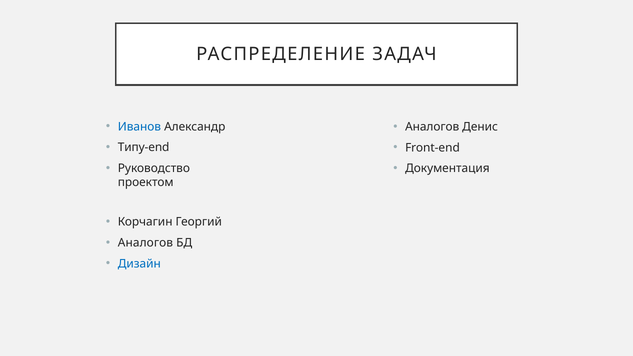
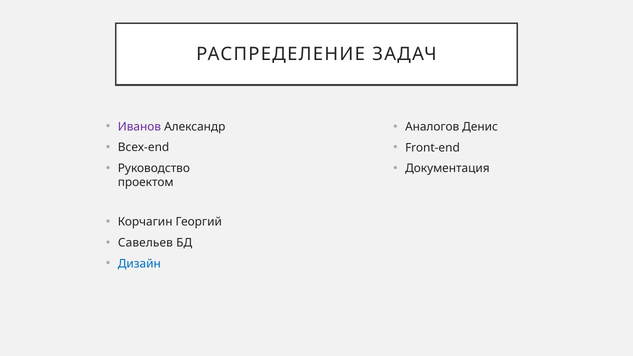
Иванов colour: blue -> purple
Типу-end: Типу-end -> Всех-end
Аналогов at (145, 243): Аналогов -> Савельев
